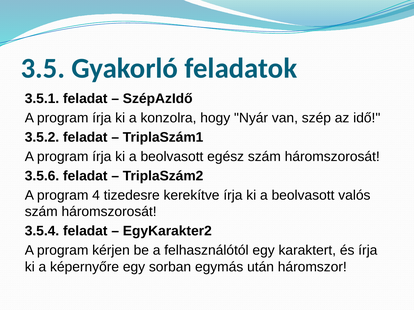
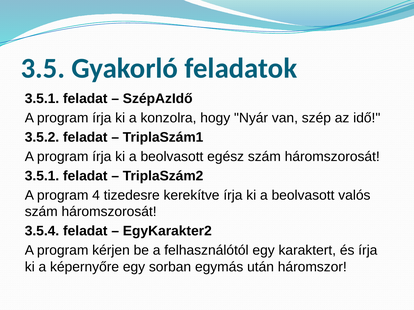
3.5.6 at (42, 176): 3.5.6 -> 3.5.1
